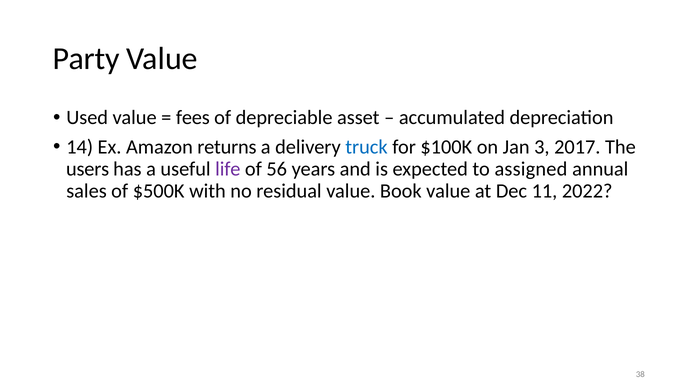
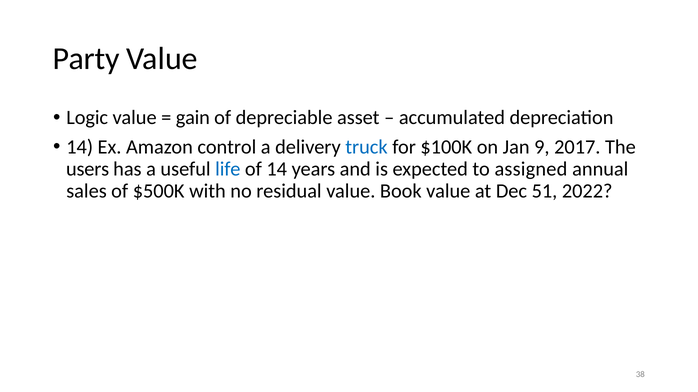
Used: Used -> Logic
fees: fees -> gain
returns: returns -> control
3: 3 -> 9
life colour: purple -> blue
of 56: 56 -> 14
11: 11 -> 51
